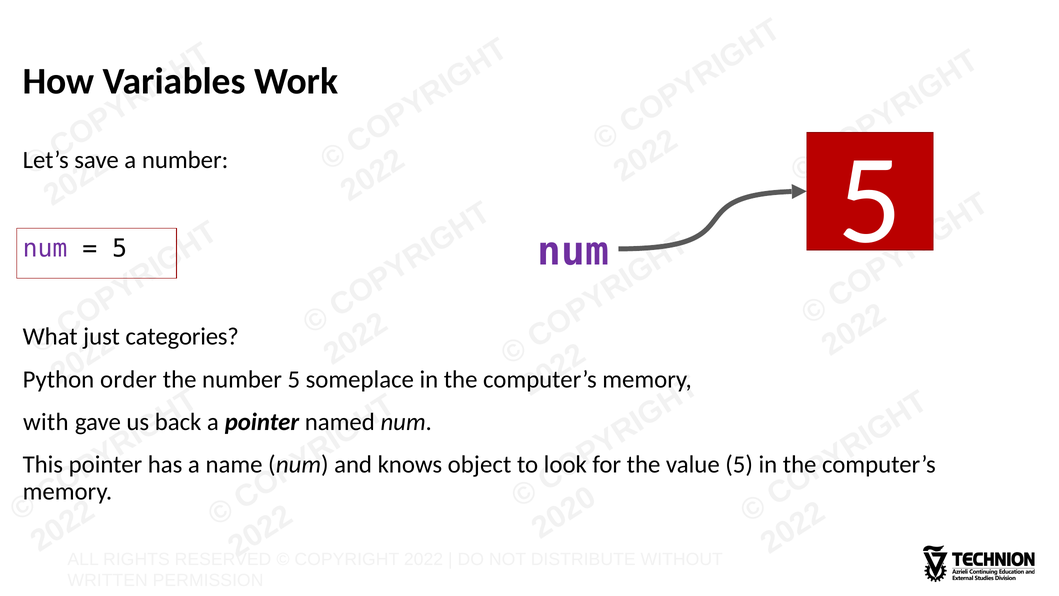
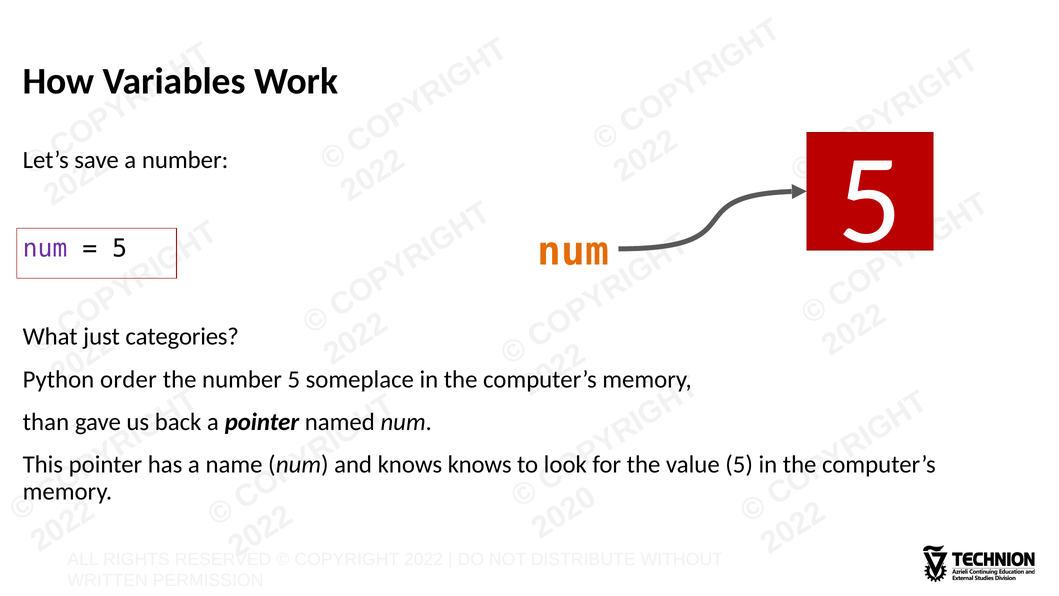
num at (573, 251) colour: purple -> orange
with: with -> than
knows object: object -> knows
